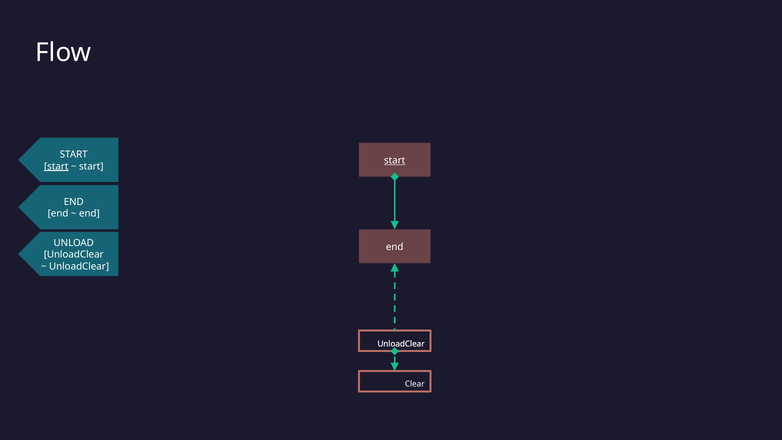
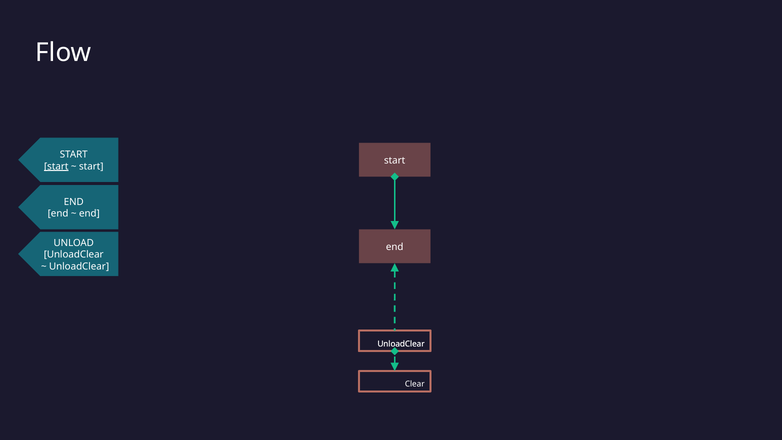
start at (395, 160) underline: present -> none
